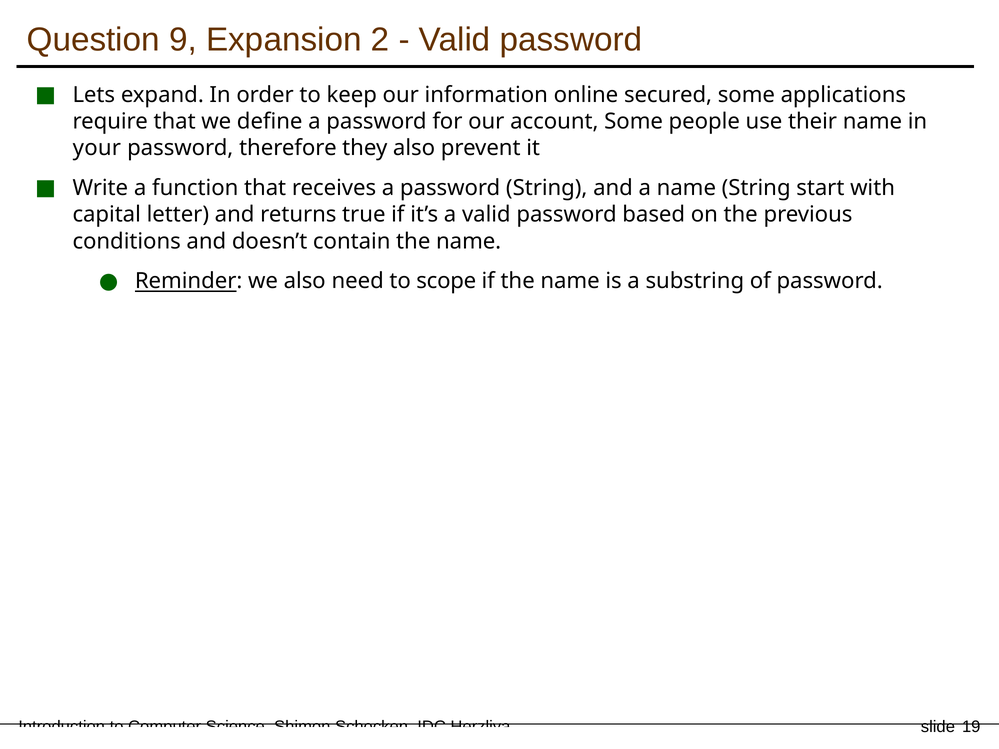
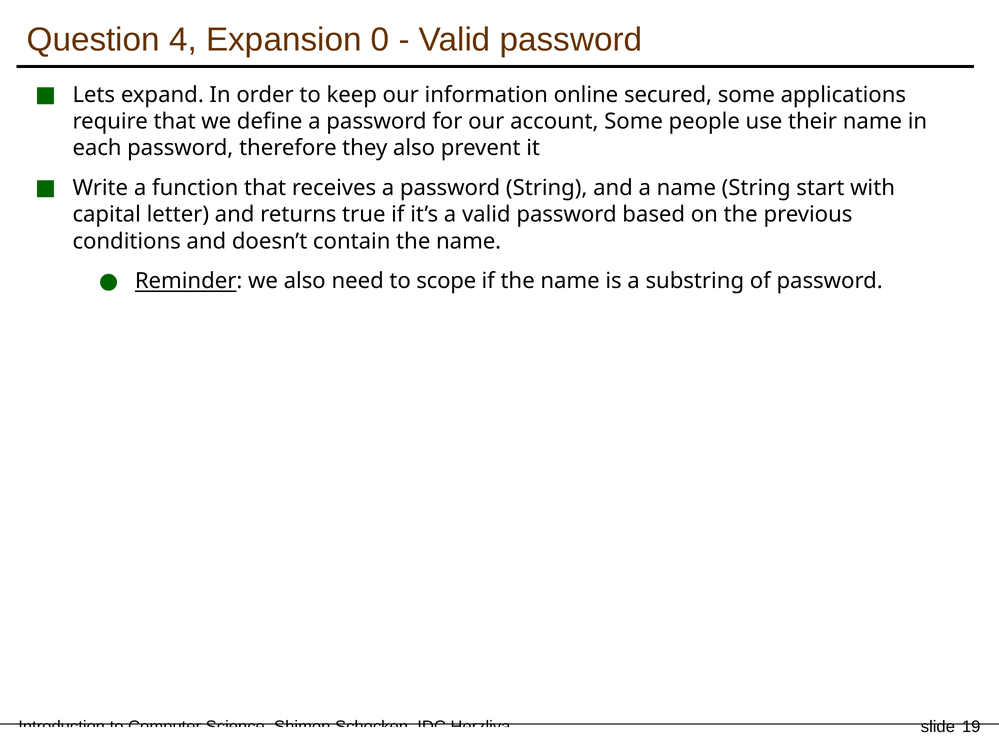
9: 9 -> 4
2: 2 -> 0
your: your -> each
